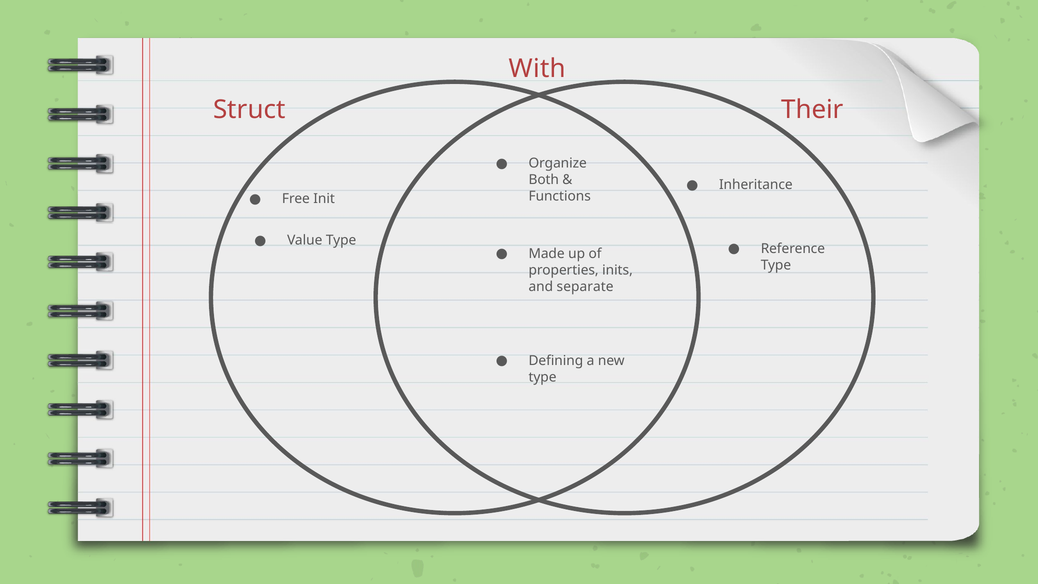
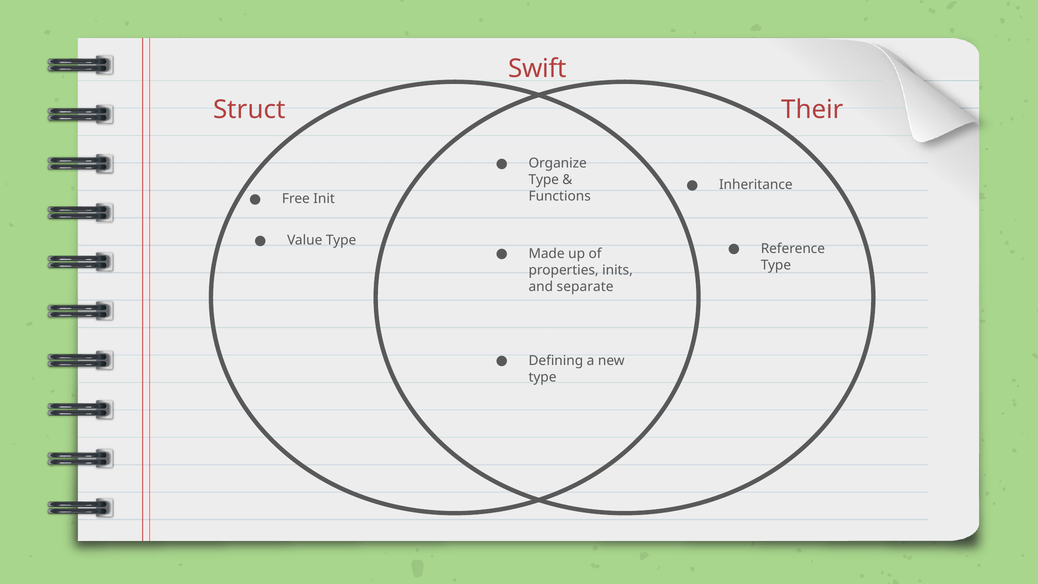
With: With -> Swift
Both at (544, 180): Both -> Type
